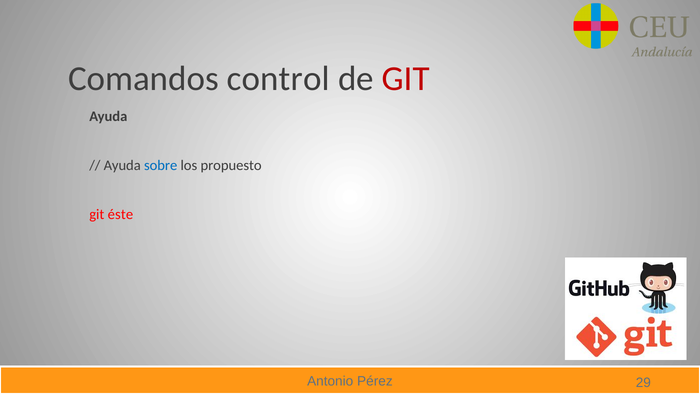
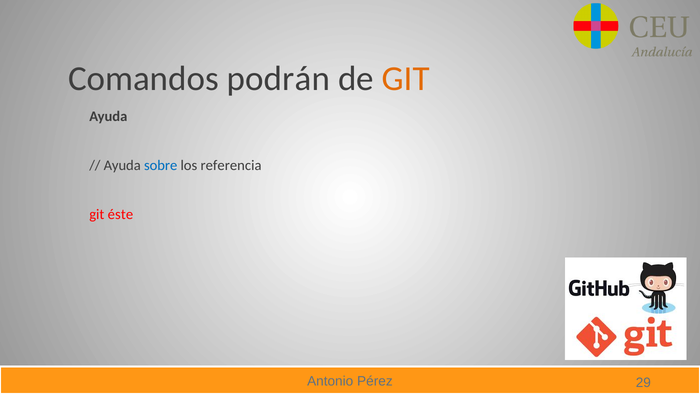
control: control -> podrán
GIT at (406, 78) colour: red -> orange
propuesto: propuesto -> referencia
